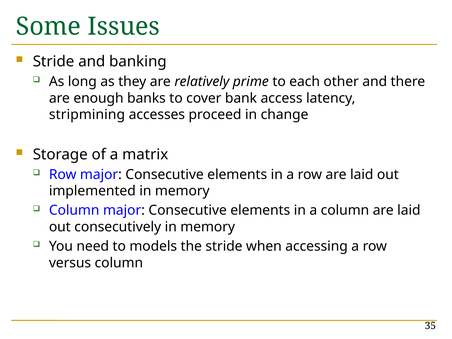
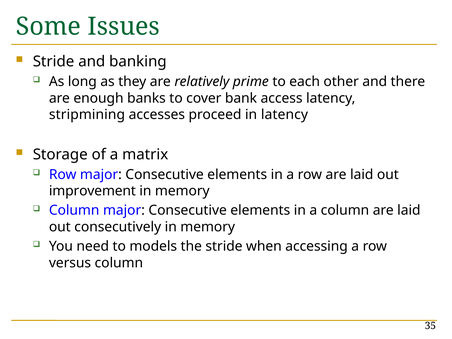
in change: change -> latency
implemented: implemented -> improvement
